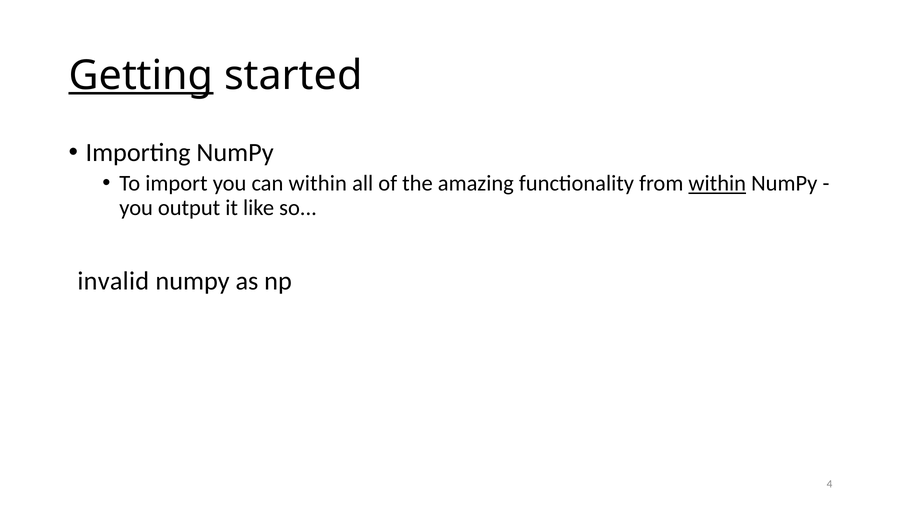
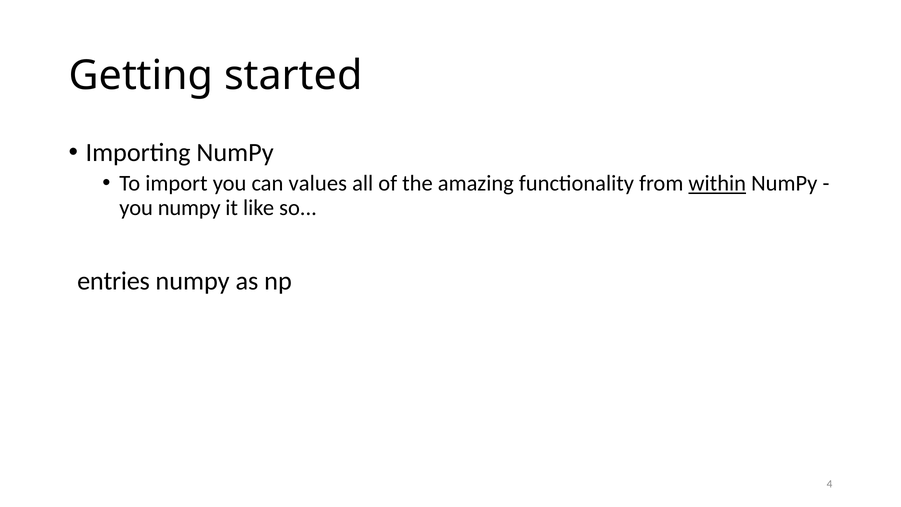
Getting underline: present -> none
can within: within -> values
you output: output -> numpy
invalid: invalid -> entries
